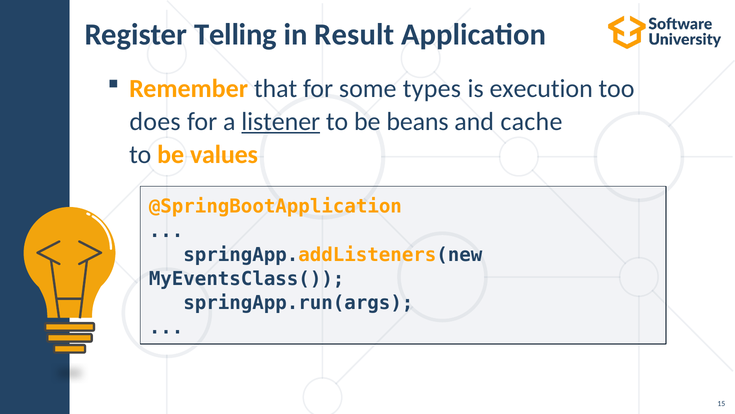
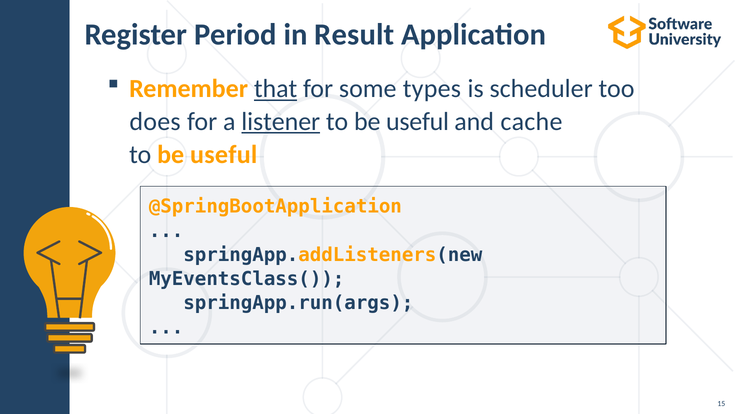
Telling: Telling -> Period
that underline: none -> present
execution: execution -> scheduler
beans at (418, 121): beans -> useful
values at (224, 154): values -> useful
